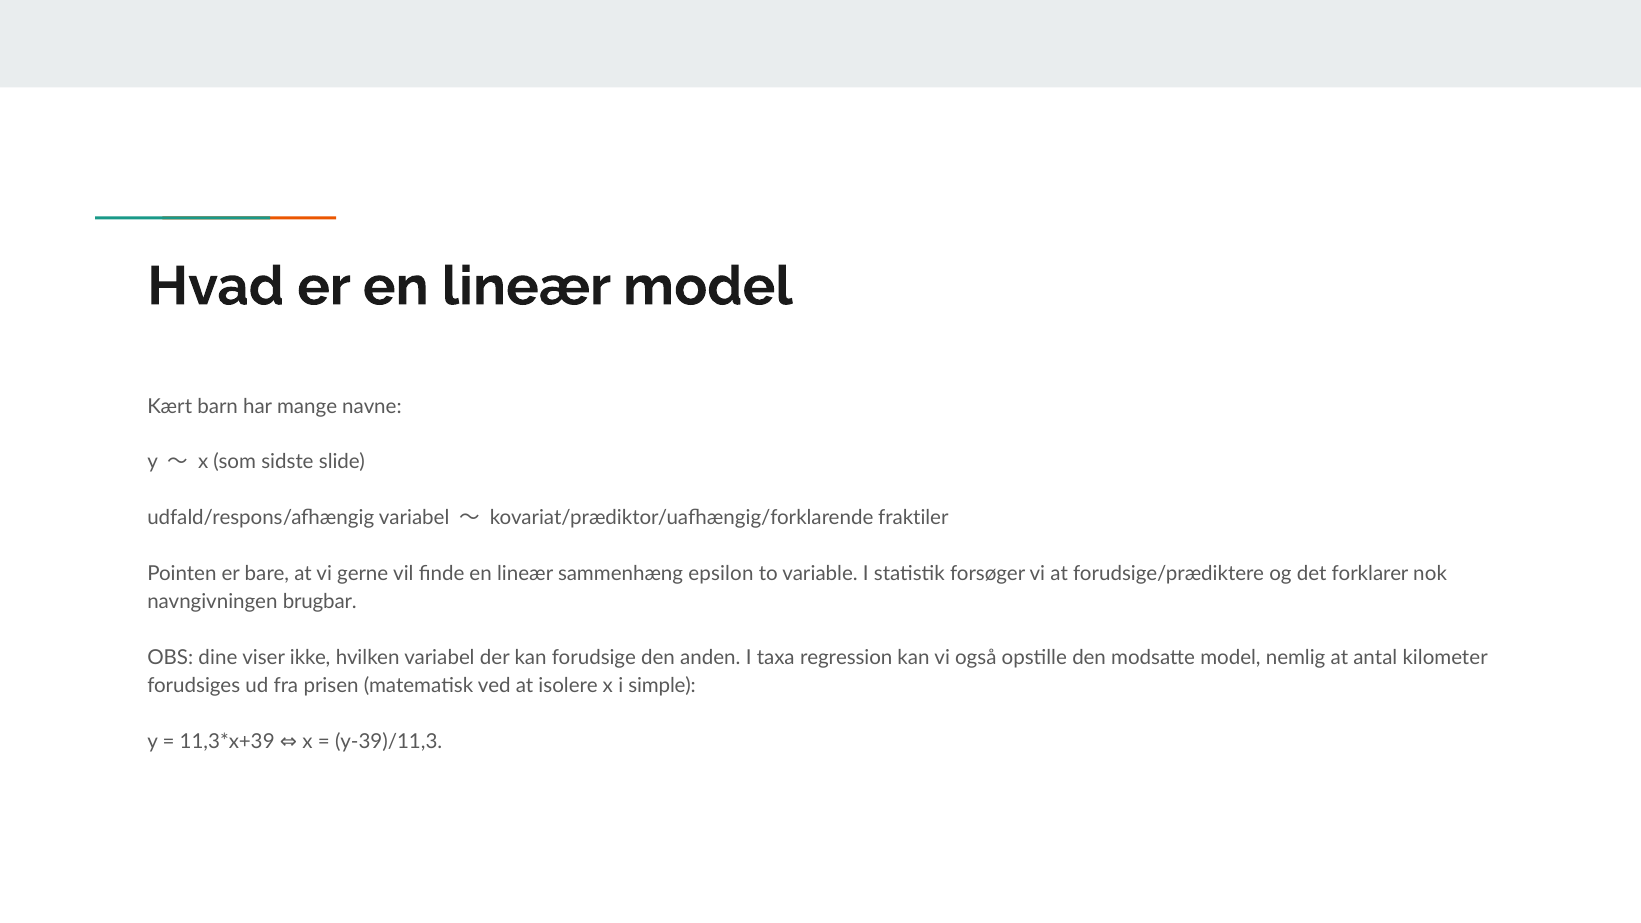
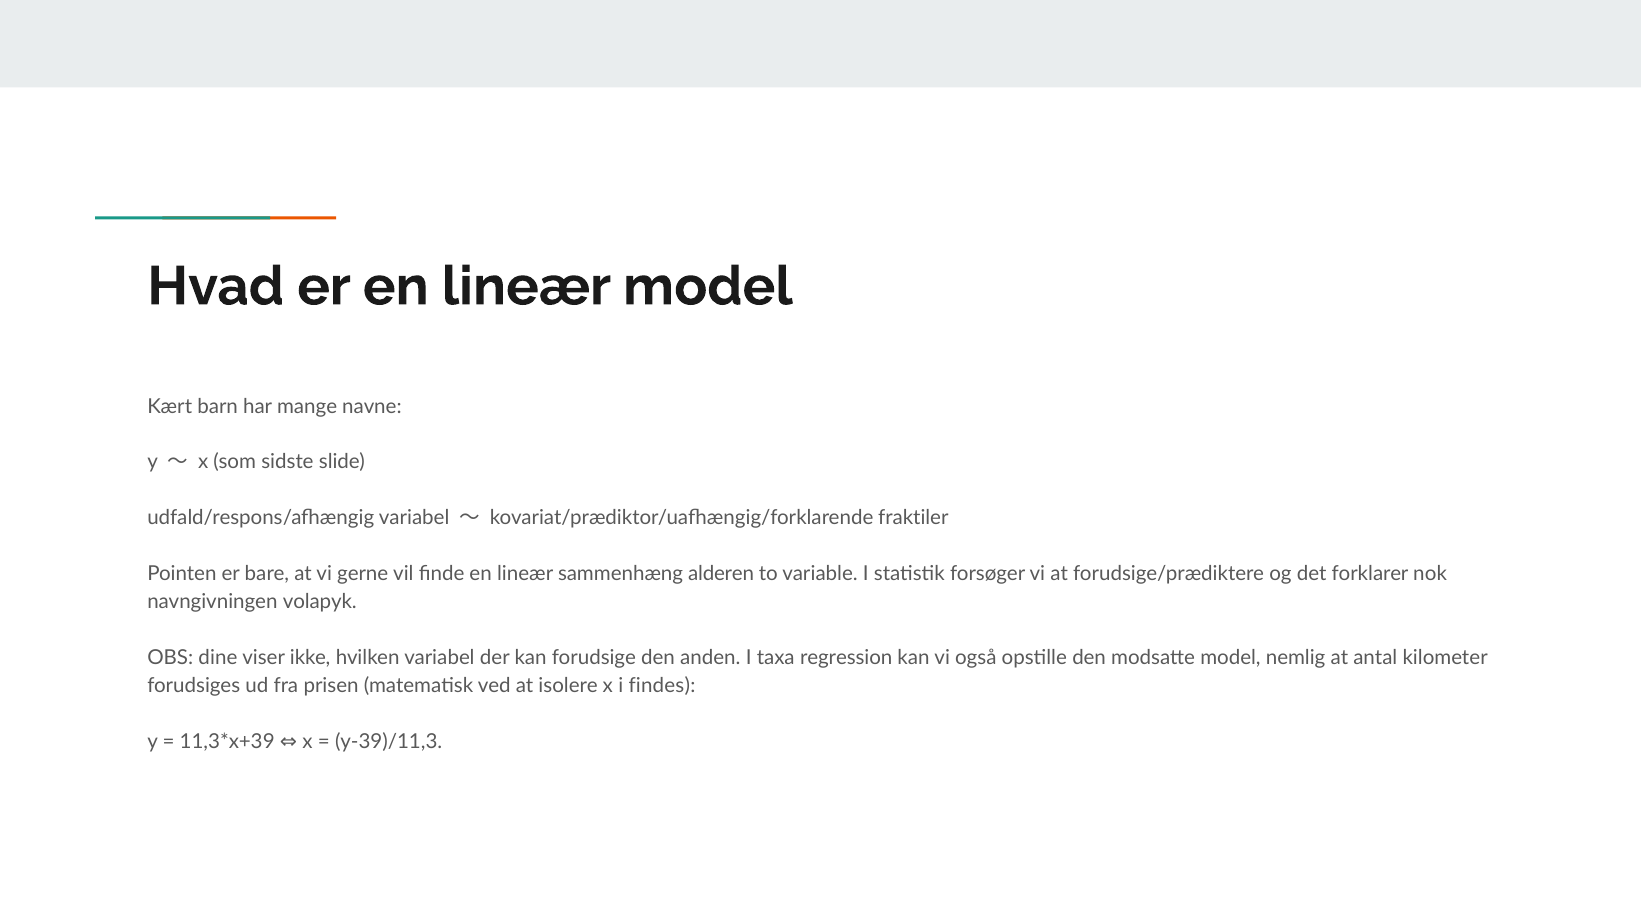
epsilon: epsilon -> alderen
brugbar: brugbar -> volapyk
simple: simple -> findes
